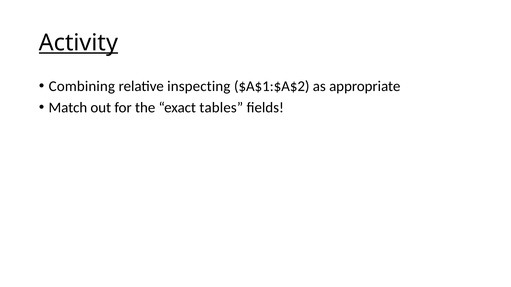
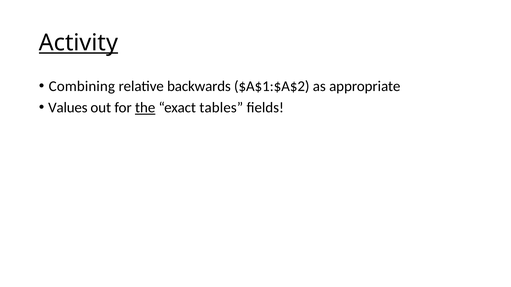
inspecting: inspecting -> backwards
Match: Match -> Values
the underline: none -> present
